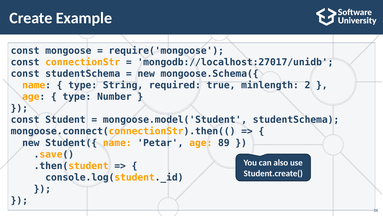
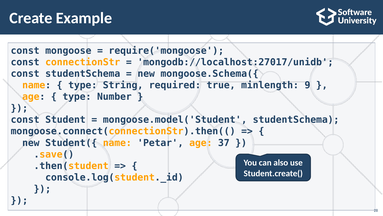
2: 2 -> 9
89: 89 -> 37
